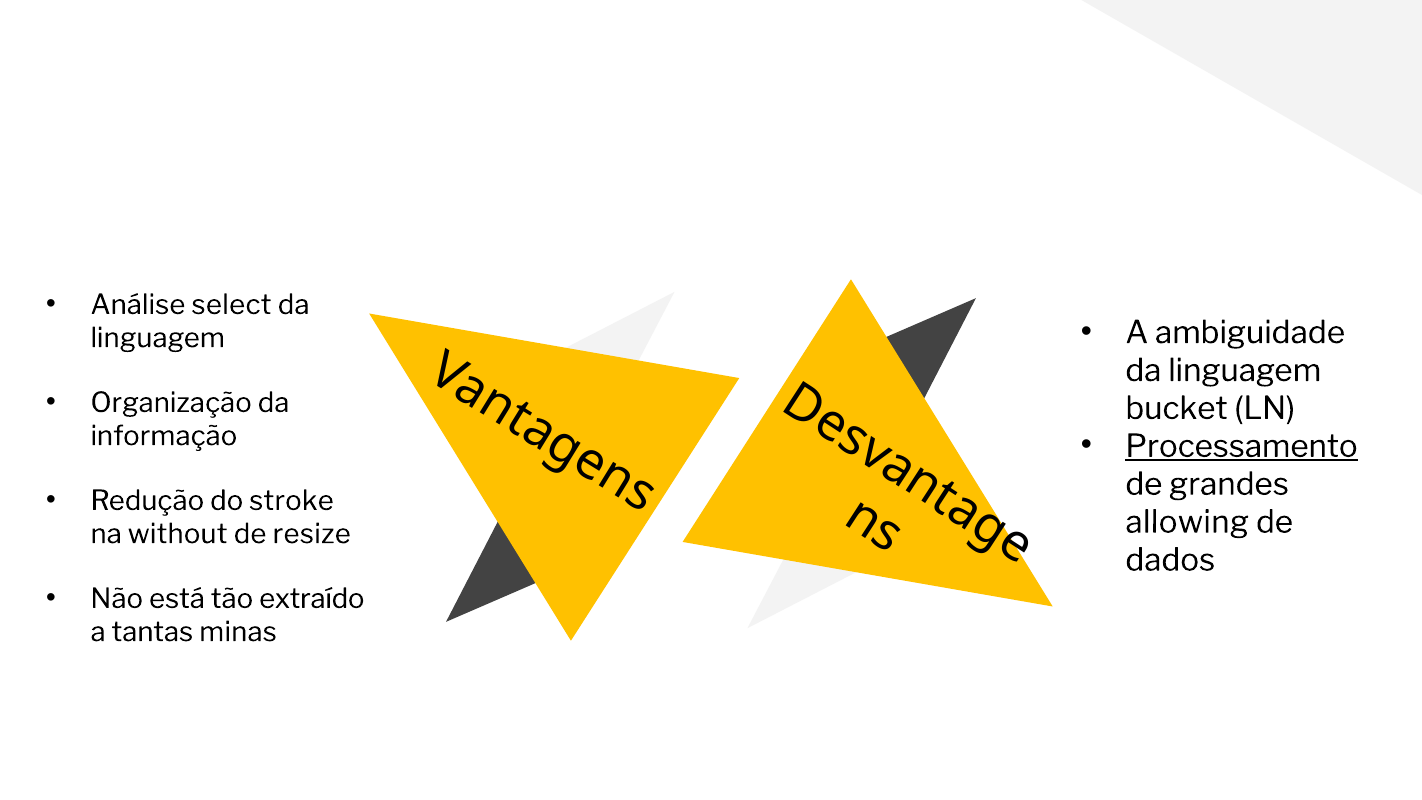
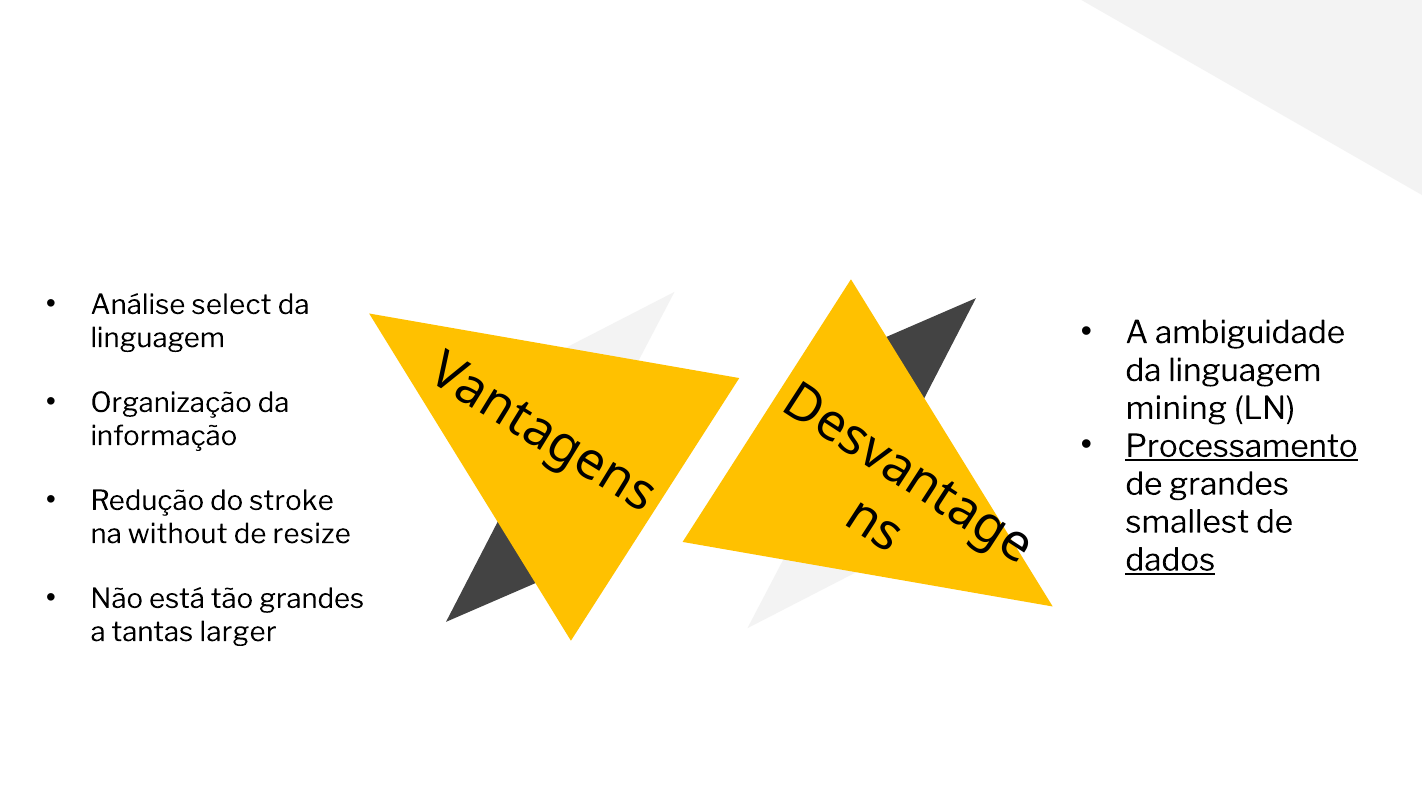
bucket: bucket -> mining
allowing: allowing -> smallest
dados underline: none -> present
tão extraído: extraído -> grandes
minas: minas -> larger
